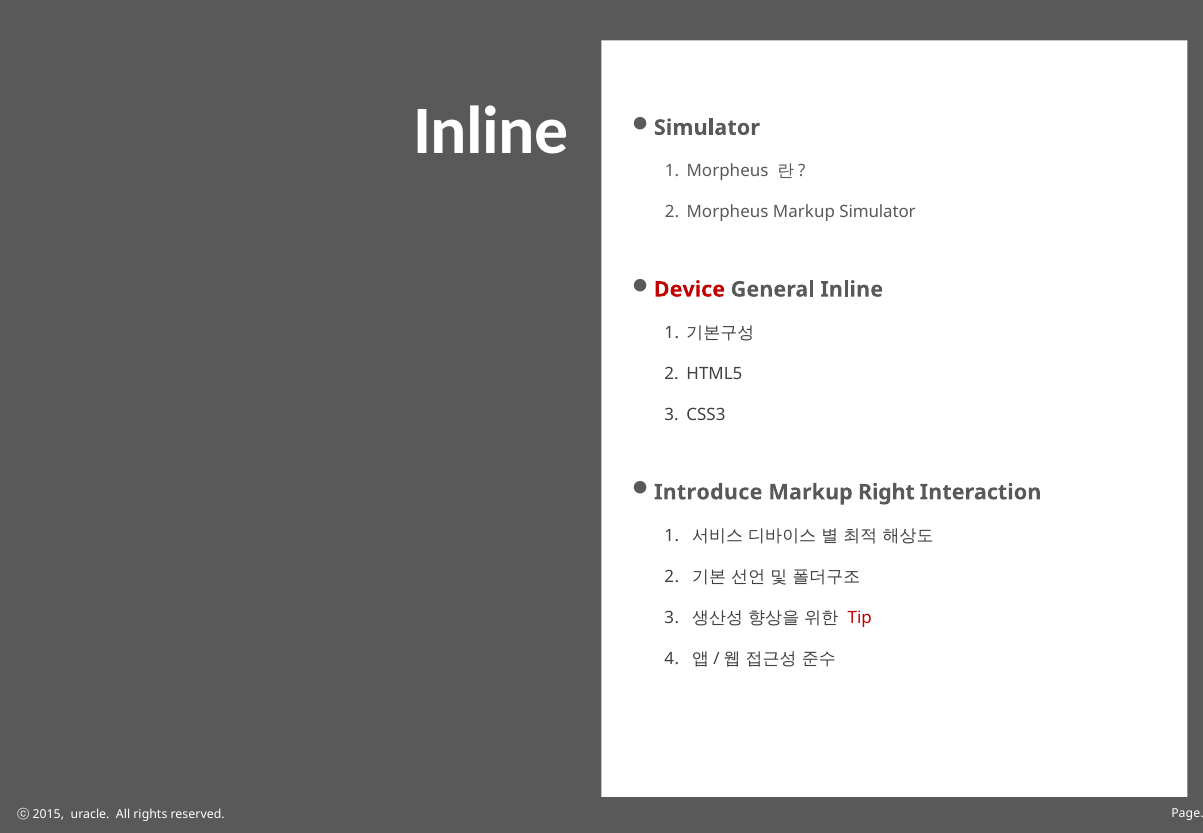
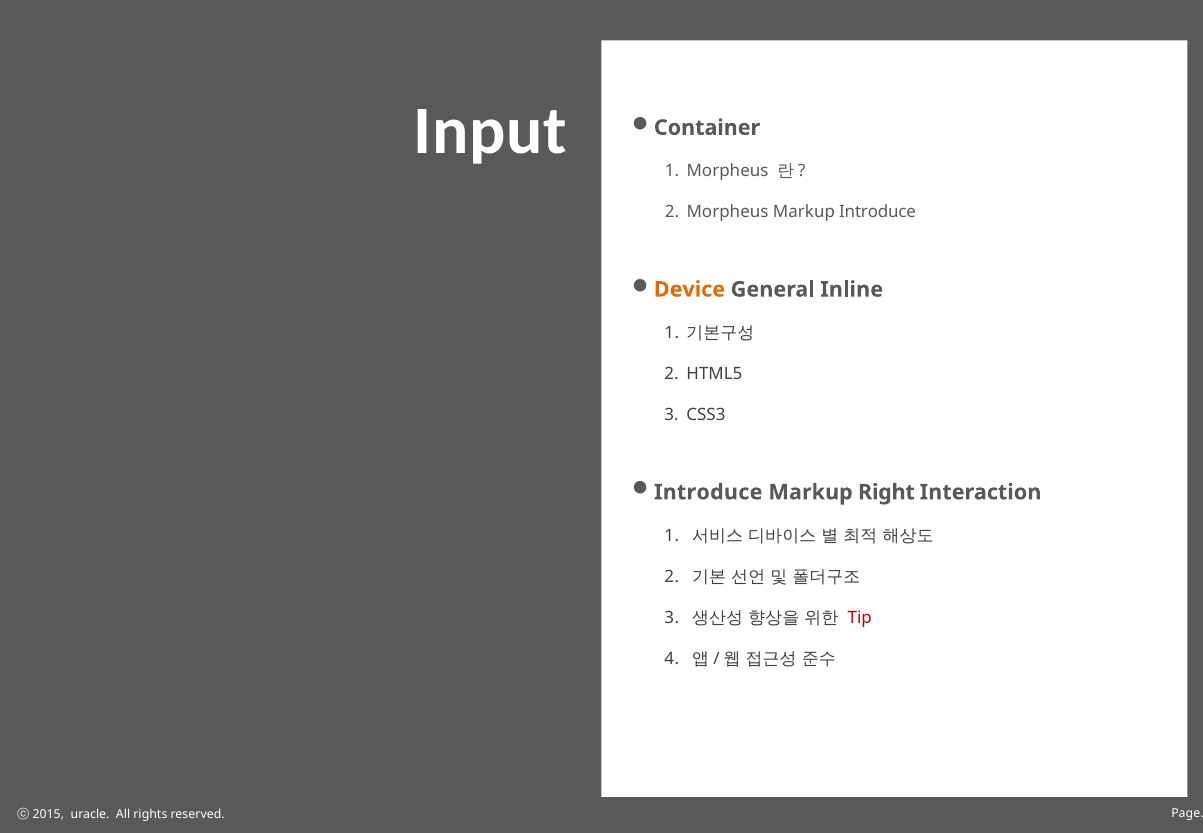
Inline at (491, 131): Inline -> Input
Simulator at (707, 128): Simulator -> Container
Markup Simulator: Simulator -> Introduce
Device colour: red -> orange
